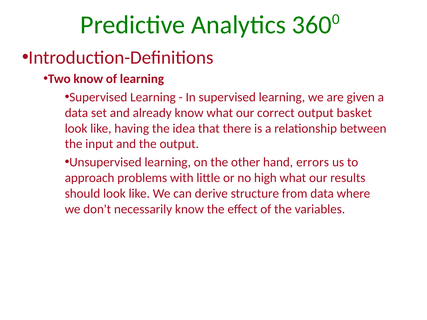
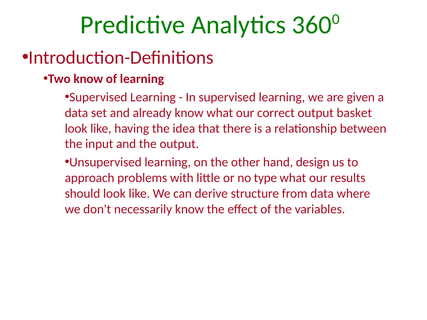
errors: errors -> design
high: high -> type
